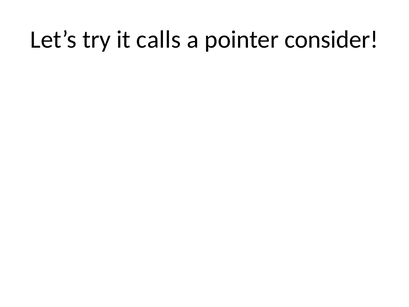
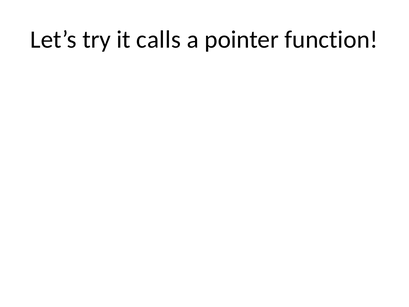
consider: consider -> function
